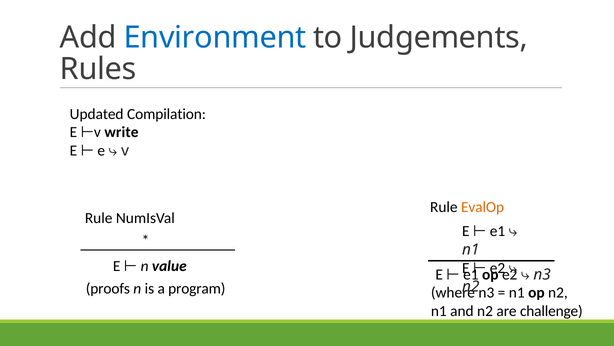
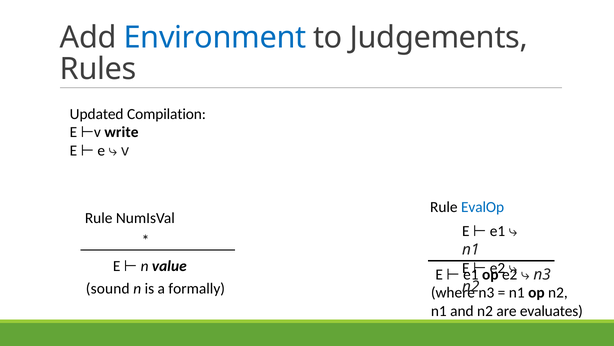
EvalOp colour: orange -> blue
proofs: proofs -> sound
program: program -> formally
challenge: challenge -> evaluates
